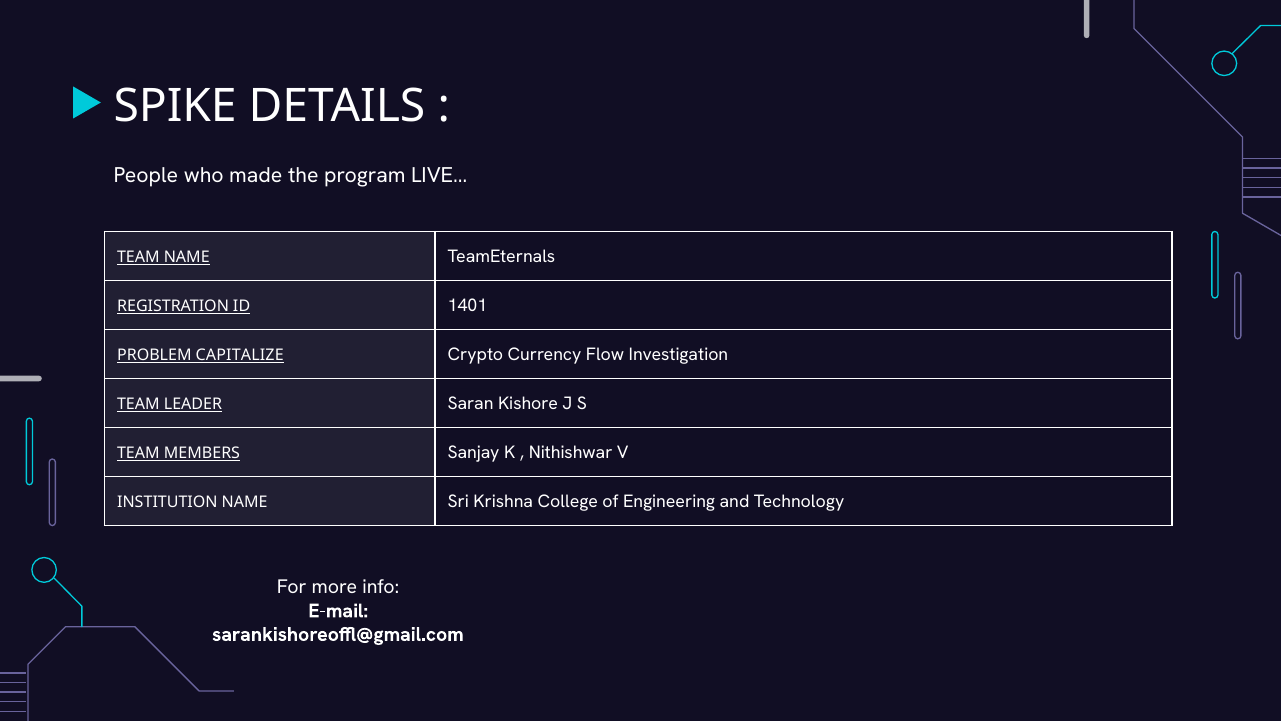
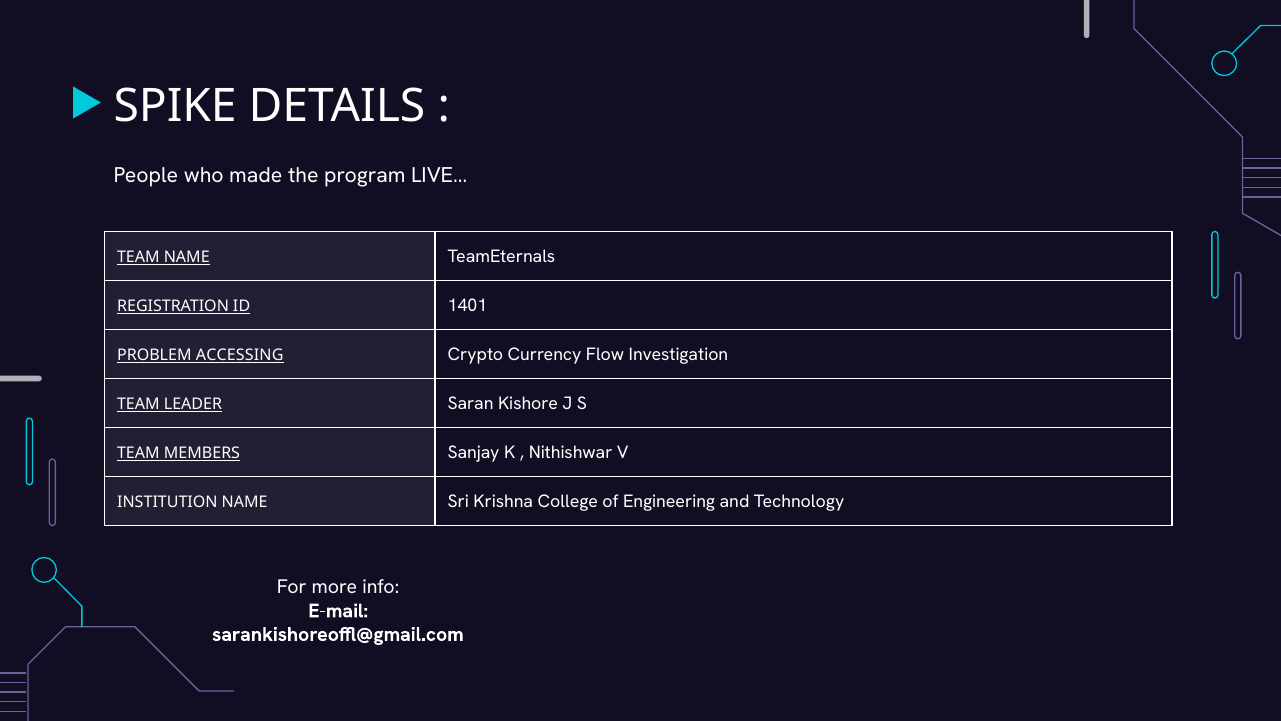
CAPITALIZE: CAPITALIZE -> ACCESSING
